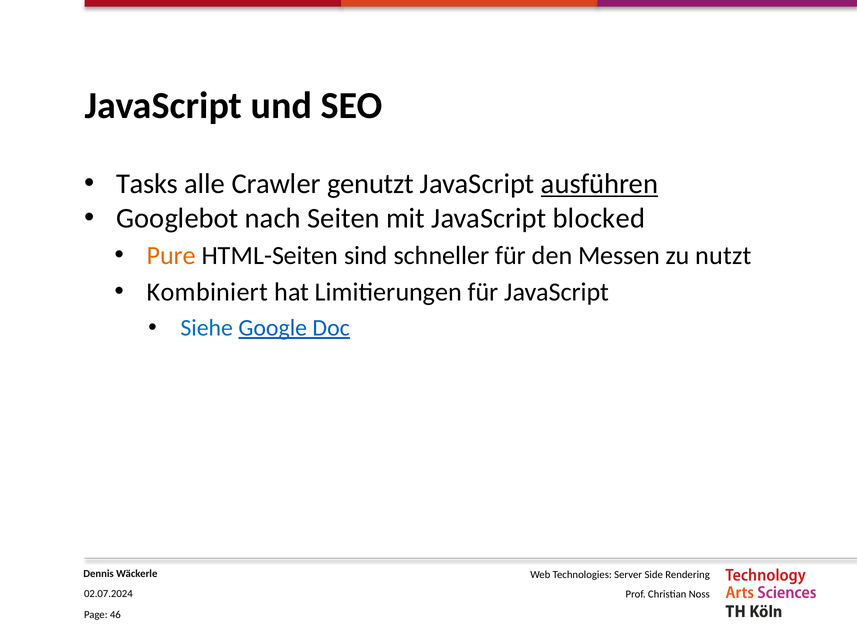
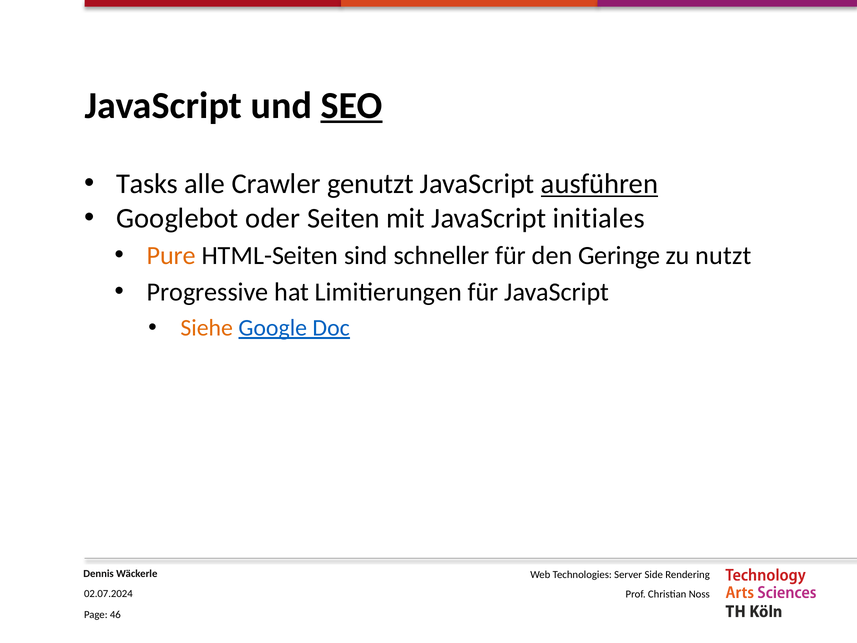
SEO underline: none -> present
nach: nach -> oder
blocked: blocked -> initiales
Messen: Messen -> Geringe
Kombiniert: Kombiniert -> Progressive
Siehe colour: blue -> orange
